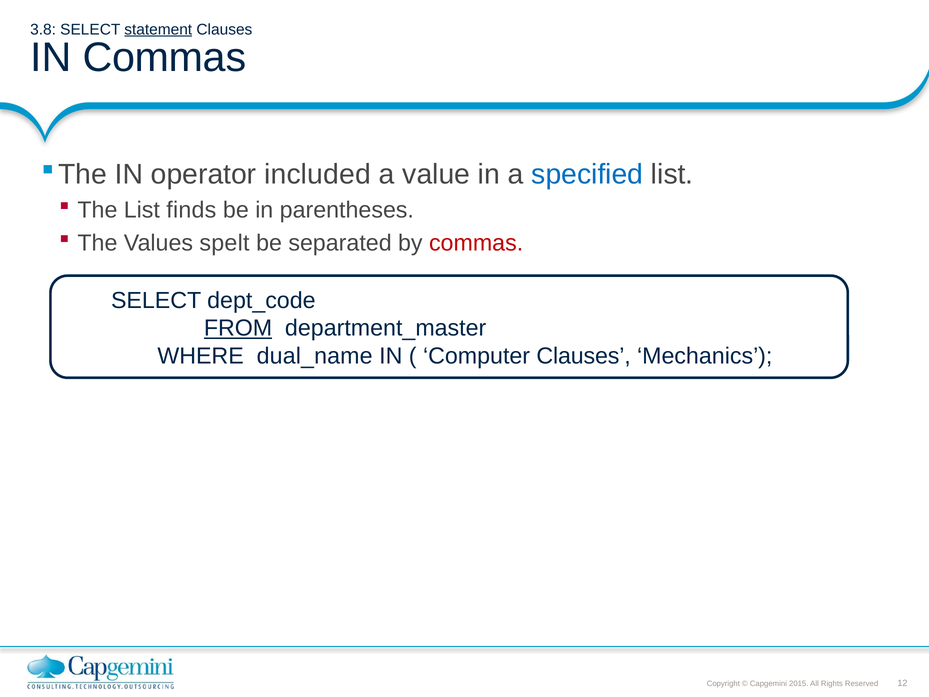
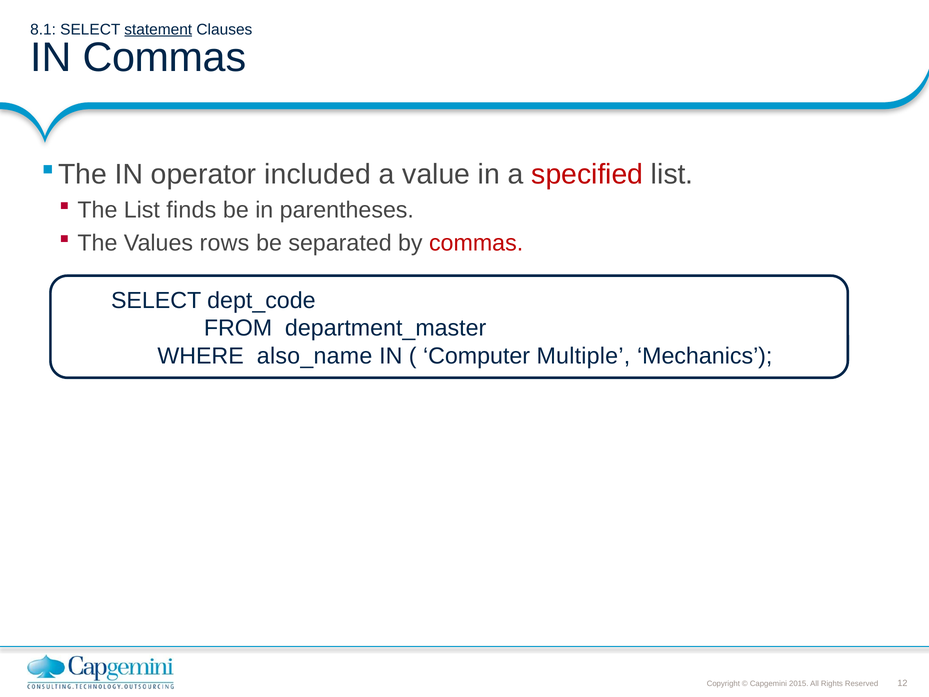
3.8: 3.8 -> 8.1
specified colour: blue -> red
spelt: spelt -> rows
FROM underline: present -> none
dual_name: dual_name -> also_name
Computer Clauses: Clauses -> Multiple
